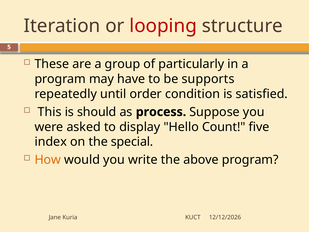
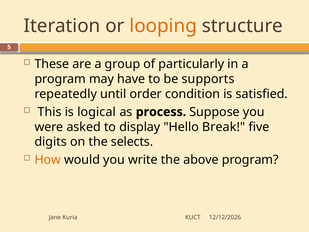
looping colour: red -> orange
should: should -> logical
Count: Count -> Break
index: index -> digits
special: special -> selects
